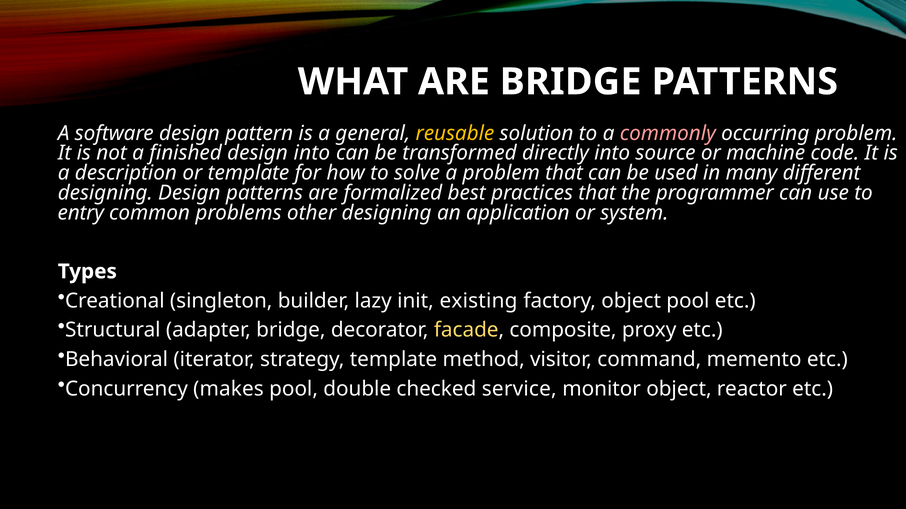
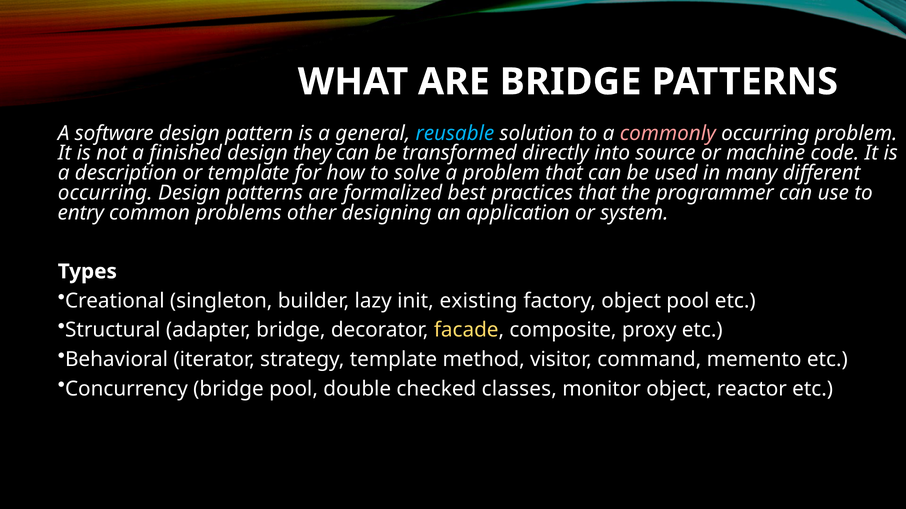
reusable colour: yellow -> light blue
design into: into -> they
designing at (105, 193): designing -> occurring
Concurrency makes: makes -> bridge
service: service -> classes
